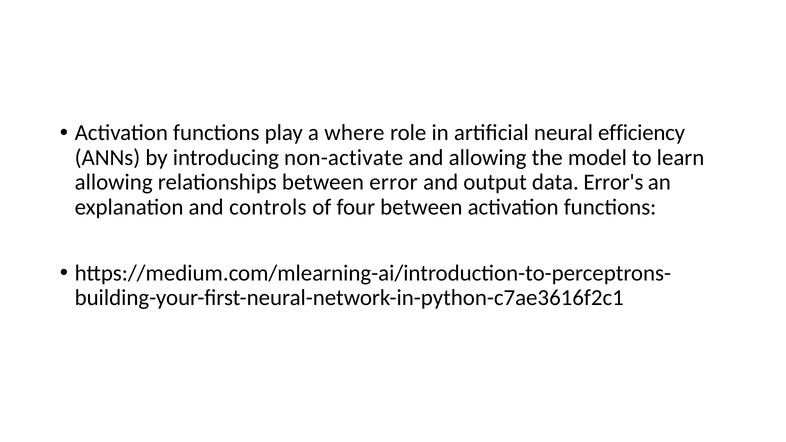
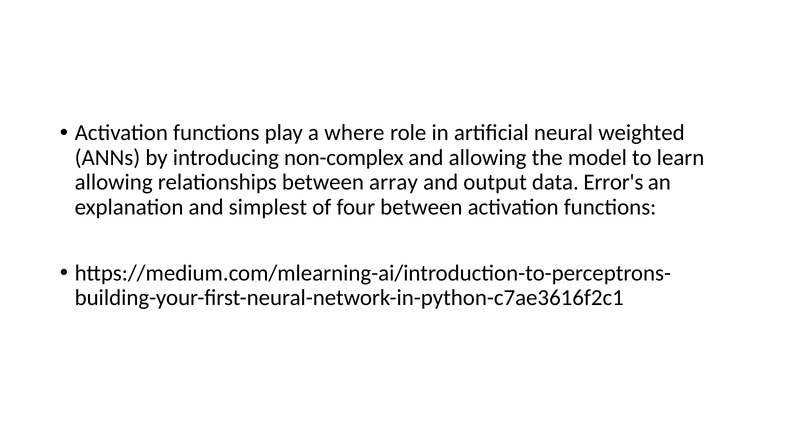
efficiency: efficiency -> weighted
non-activate: non-activate -> non-complex
error: error -> array
controls: controls -> simplest
